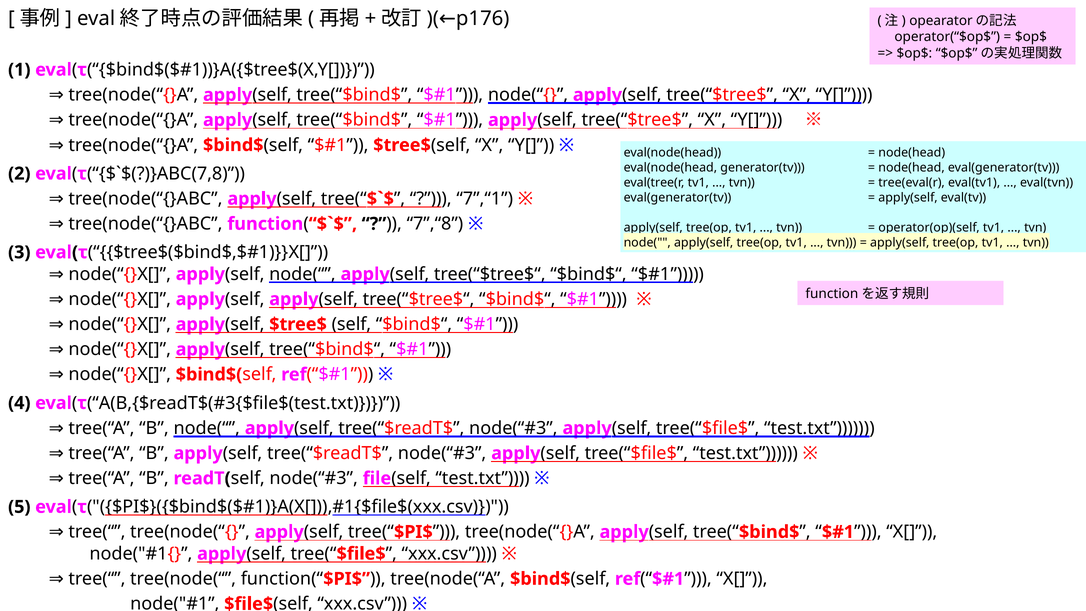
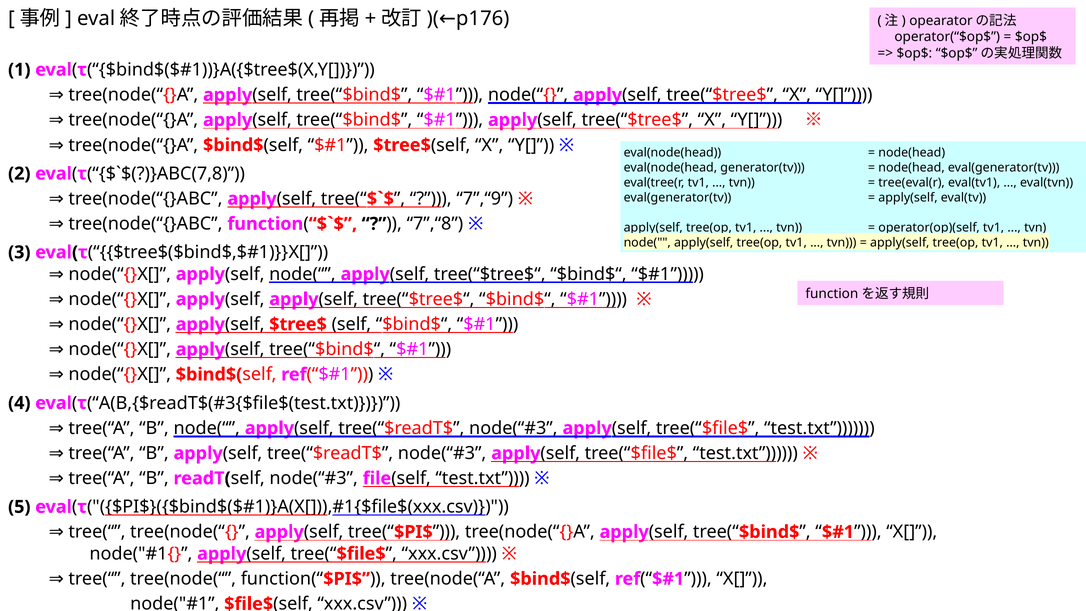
7”,“1: 7”,“1 -> 7”,“9
